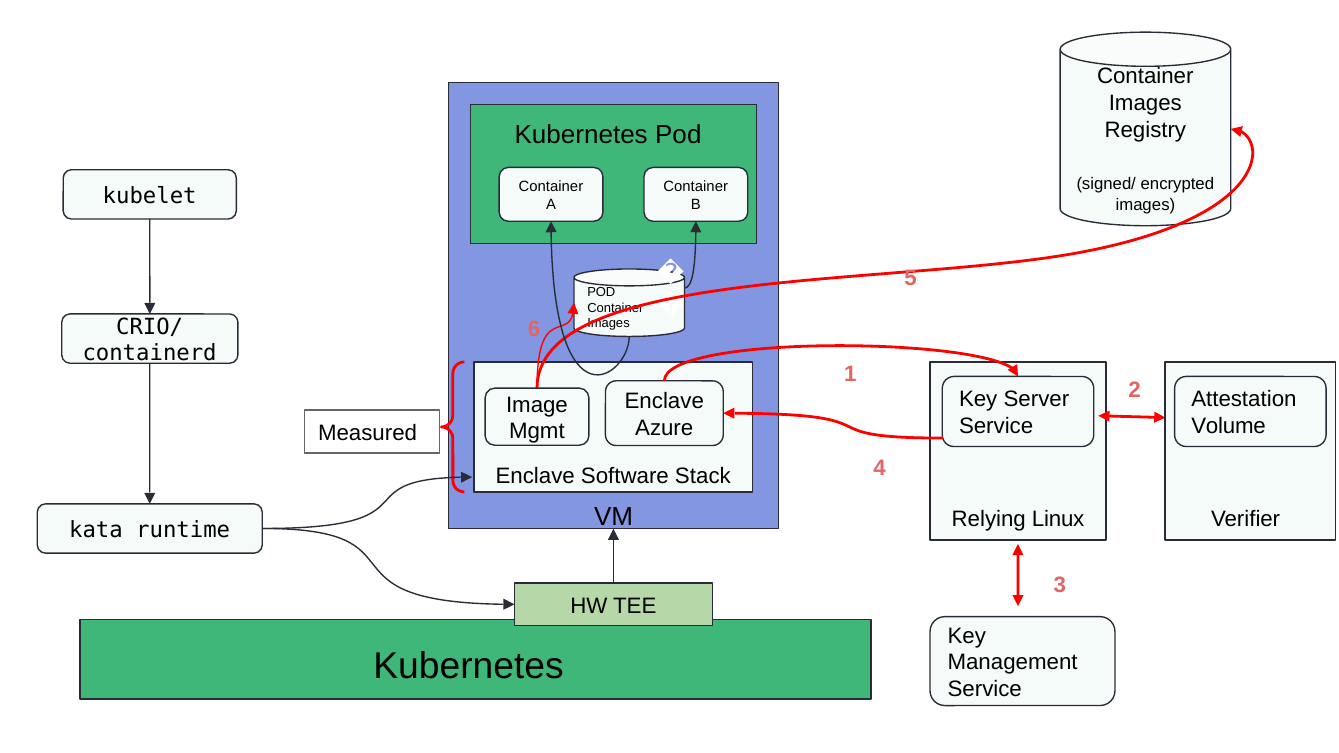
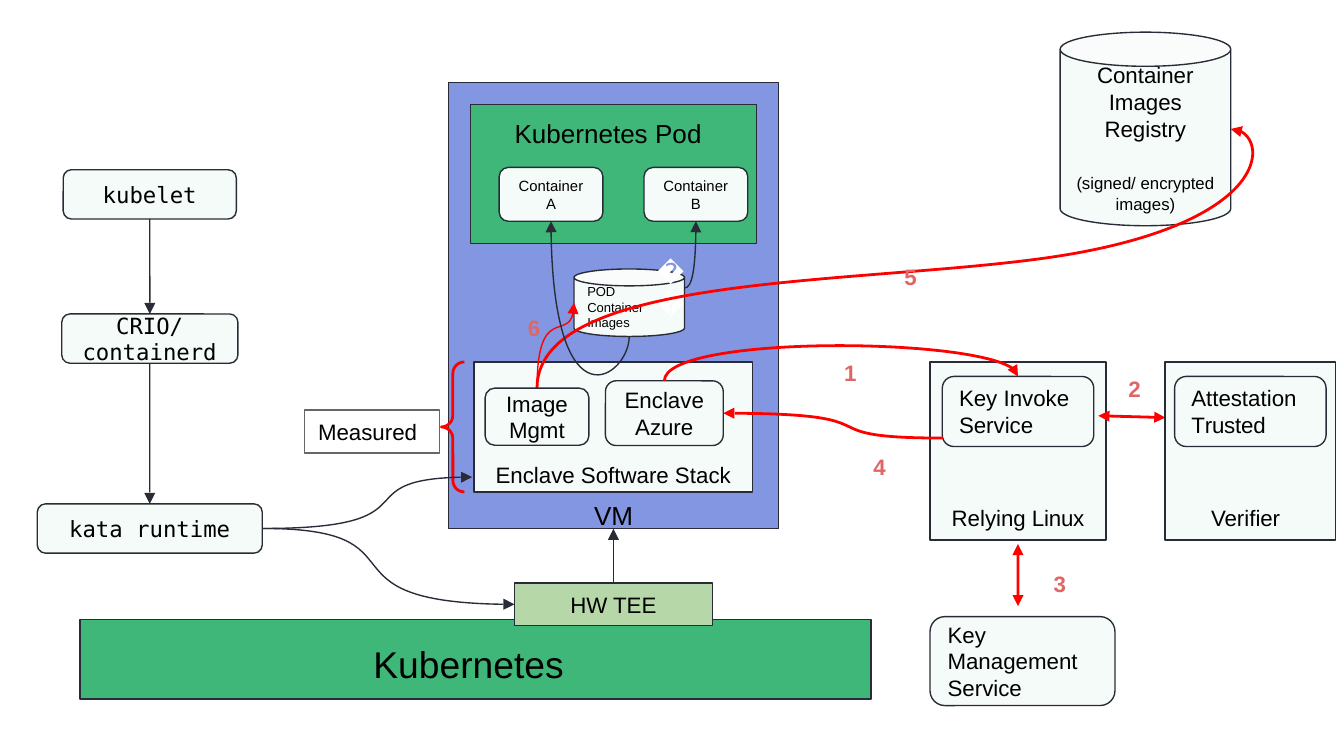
Server: Server -> Invoke
Volume: Volume -> Trusted
